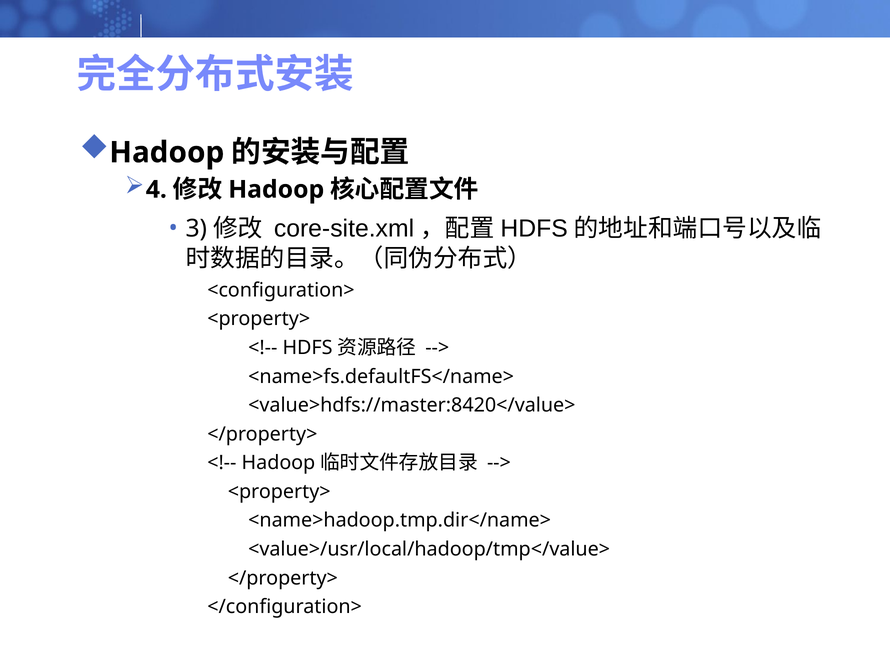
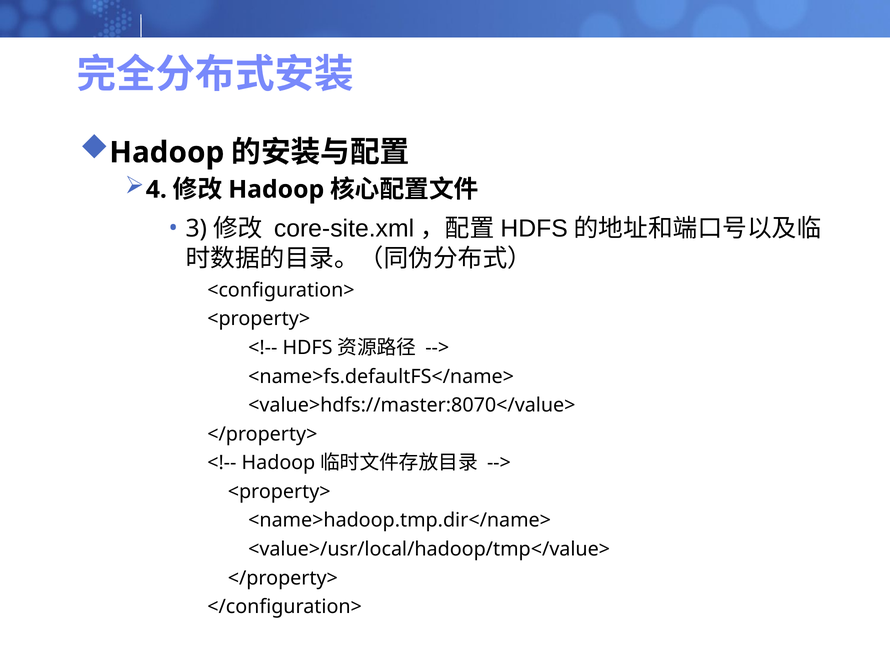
<value>hdfs://master:8420</value>: <value>hdfs://master:8420</value> -> <value>hdfs://master:8070</value>
